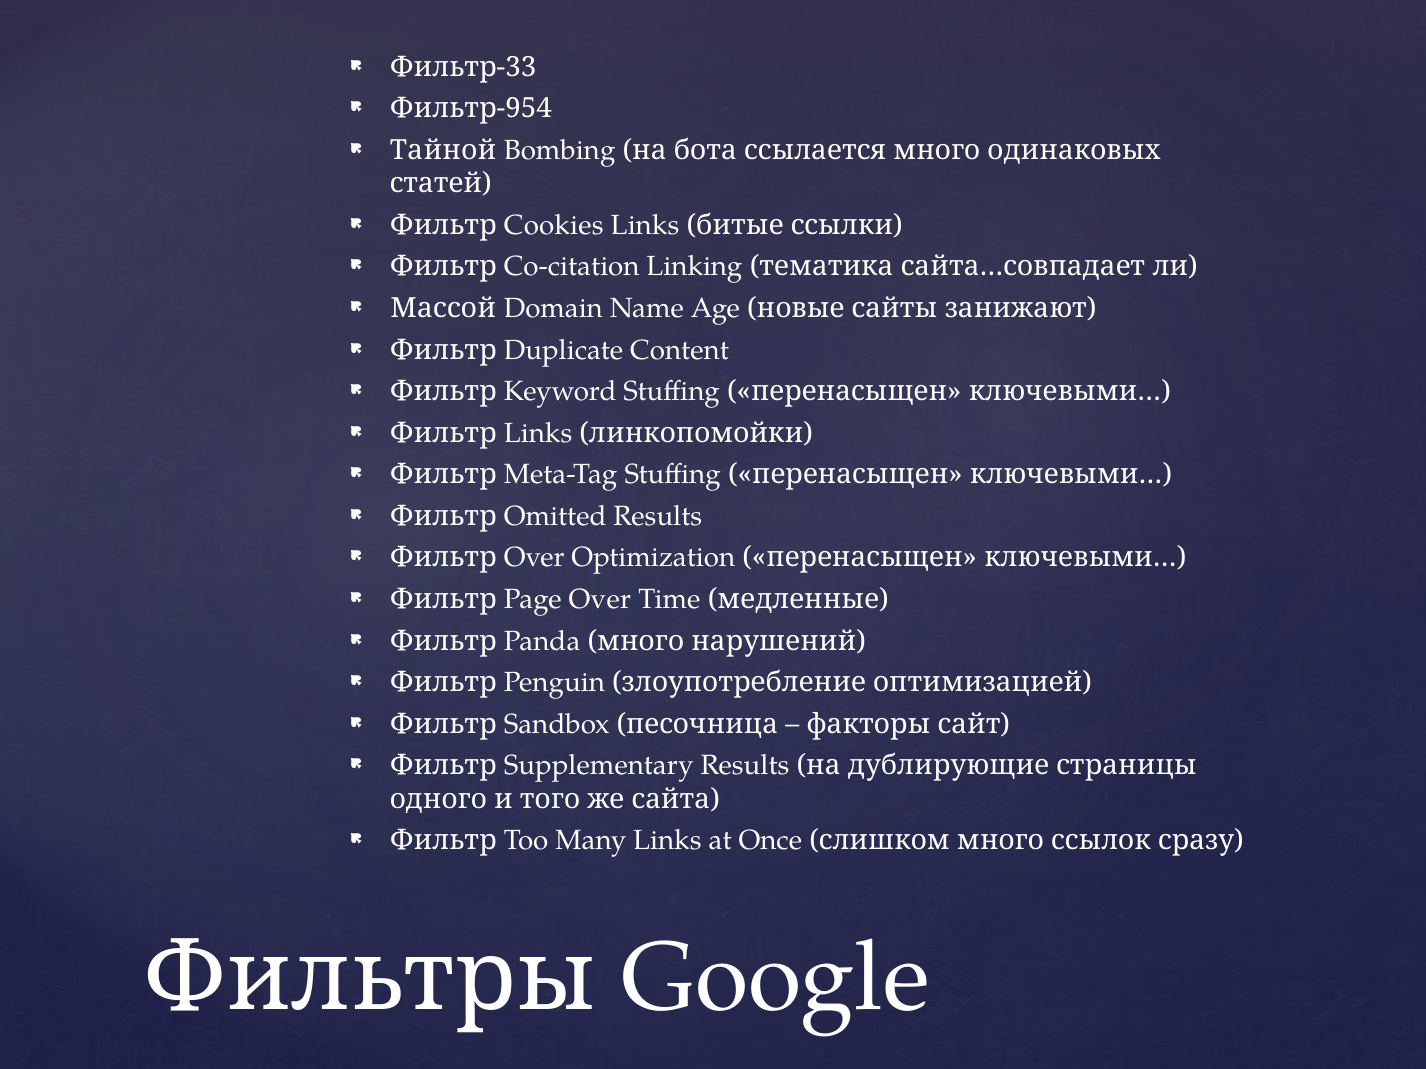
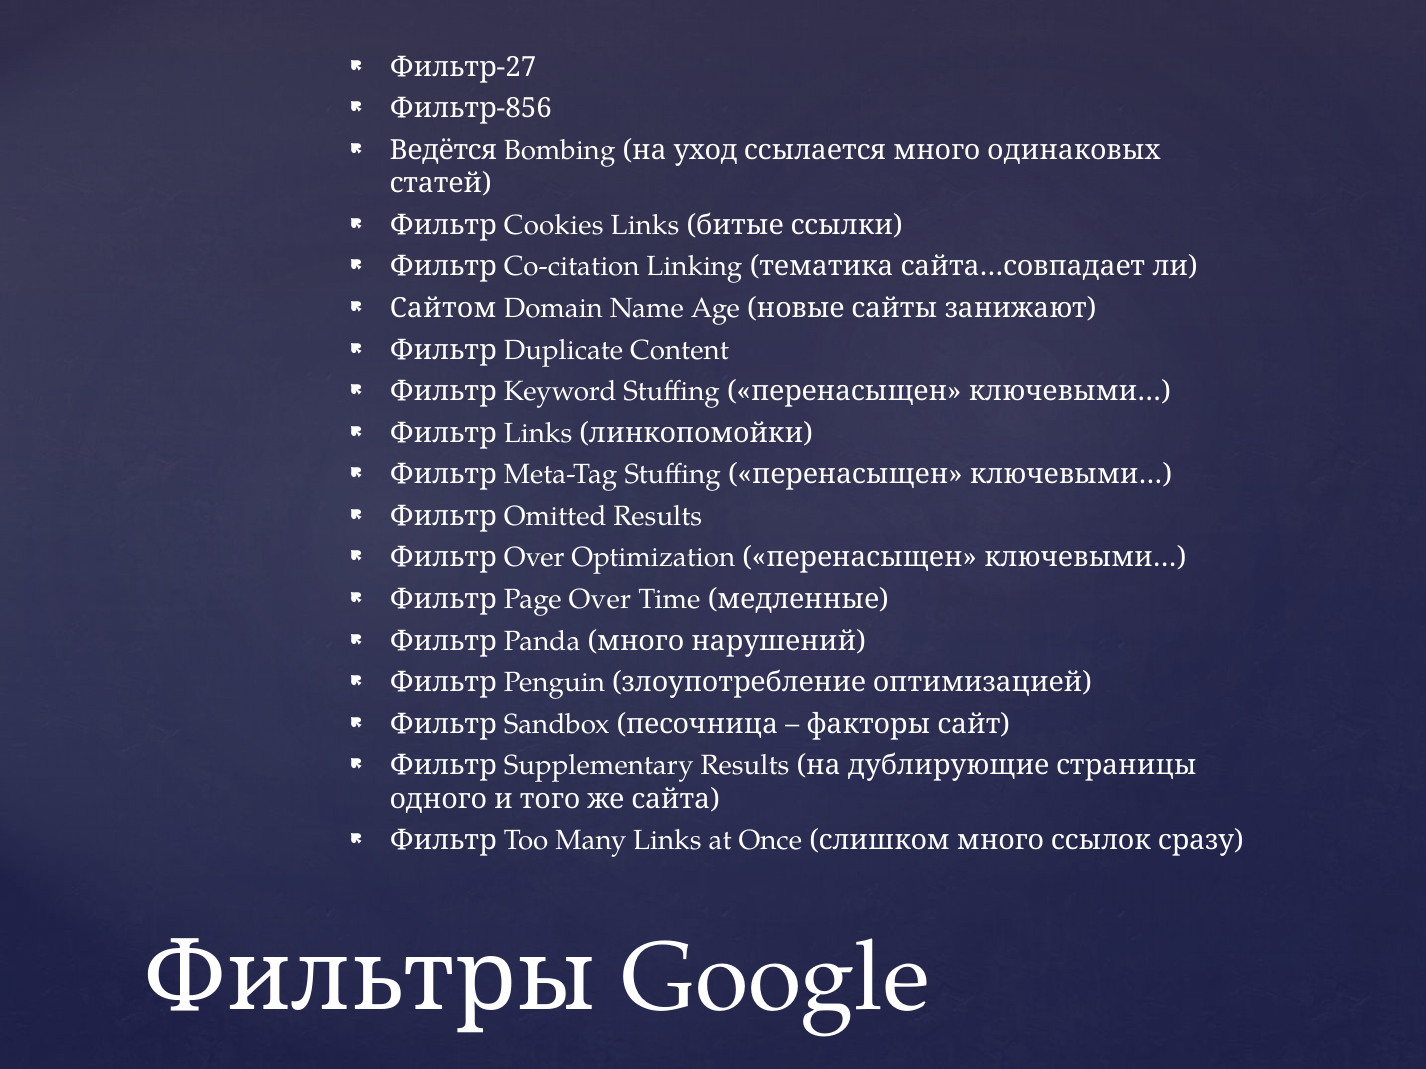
Фильтр-33: Фильтр-33 -> Фильтр-27
Фильтр-954: Фильтр-954 -> Фильтр-856
Тайной: Тайной -> Ведётся
бота: бота -> уход
Массой: Массой -> Сайтом
